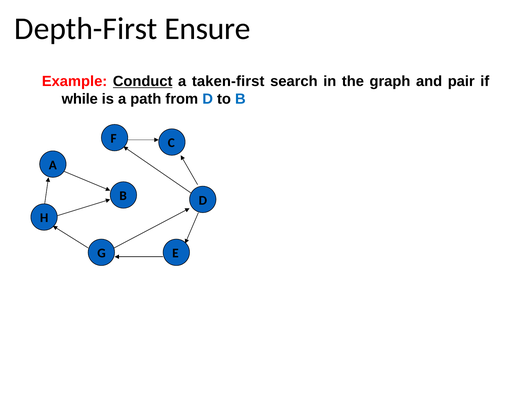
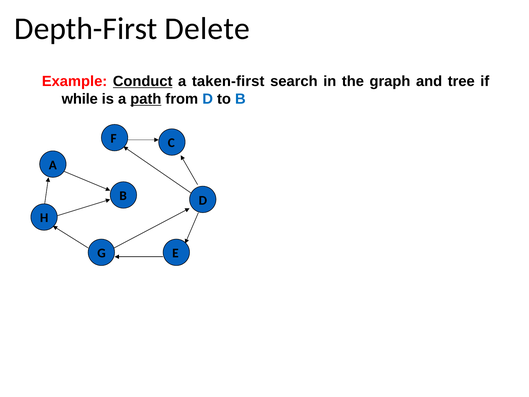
Ensure: Ensure -> Delete
pair: pair -> tree
path underline: none -> present
